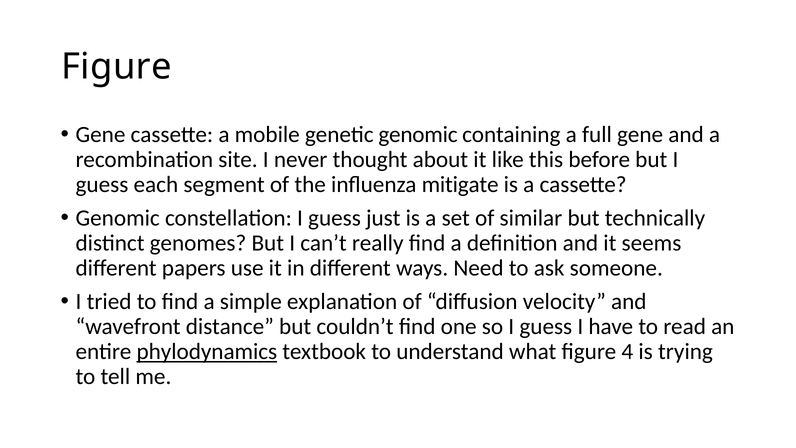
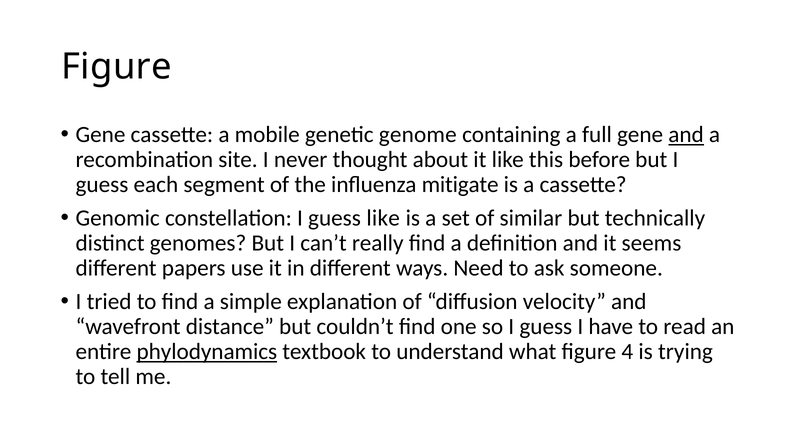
genetic genomic: genomic -> genome
and at (686, 135) underline: none -> present
guess just: just -> like
